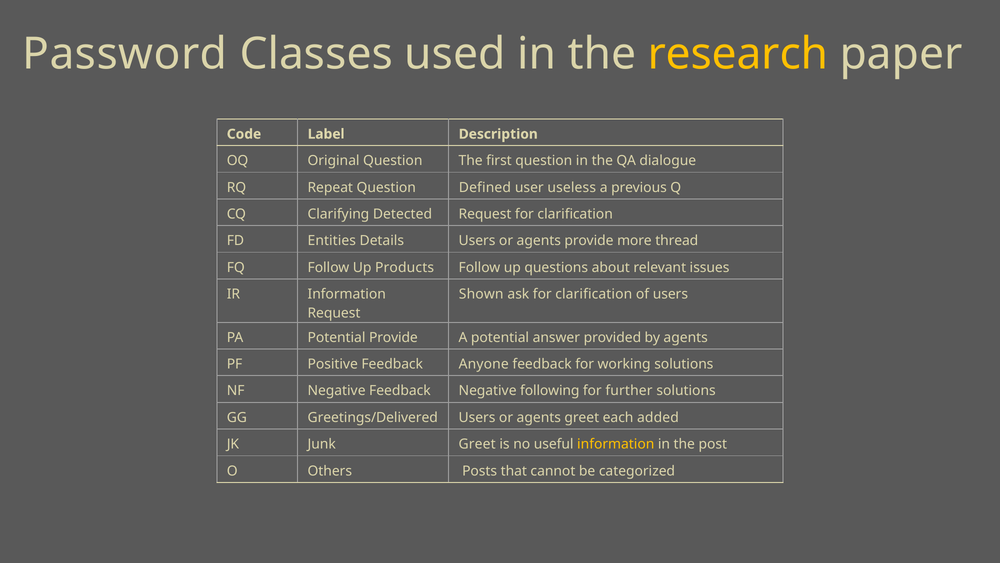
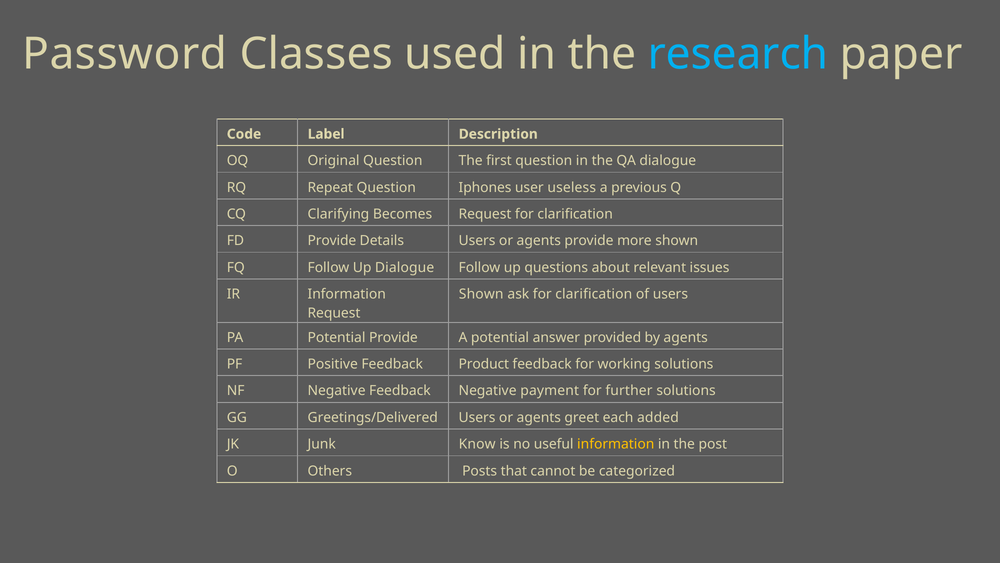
research colour: yellow -> light blue
Defined: Defined -> Iphones
Detected: Detected -> Becomes
FD Entities: Entities -> Provide
more thread: thread -> shown
Up Products: Products -> Dialogue
Anyone: Anyone -> Product
following: following -> payment
Junk Greet: Greet -> Know
